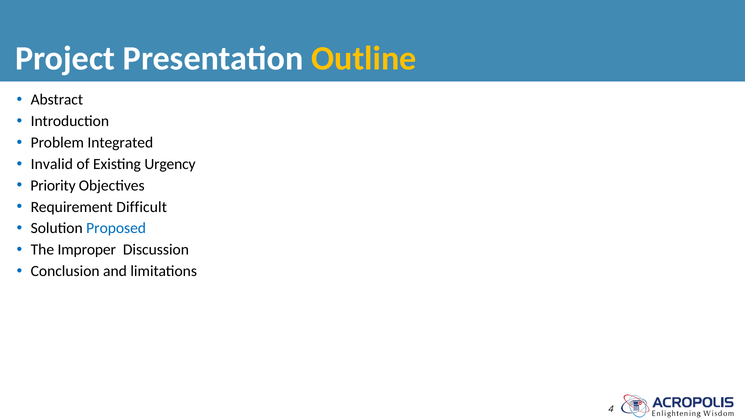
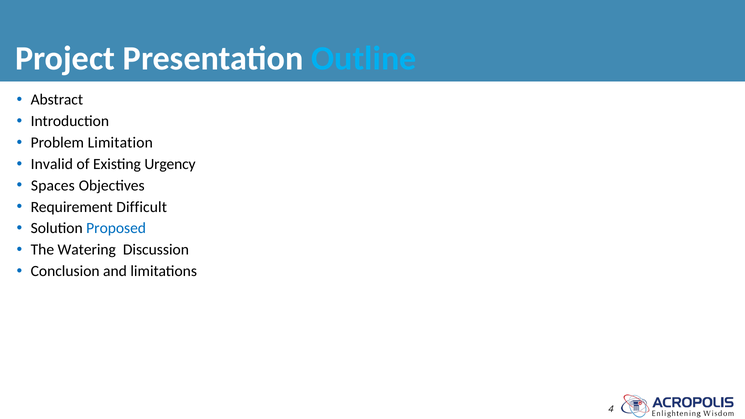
Outline colour: yellow -> light blue
Integrated: Integrated -> Limitation
Priority: Priority -> Spaces
Improper: Improper -> Watering
